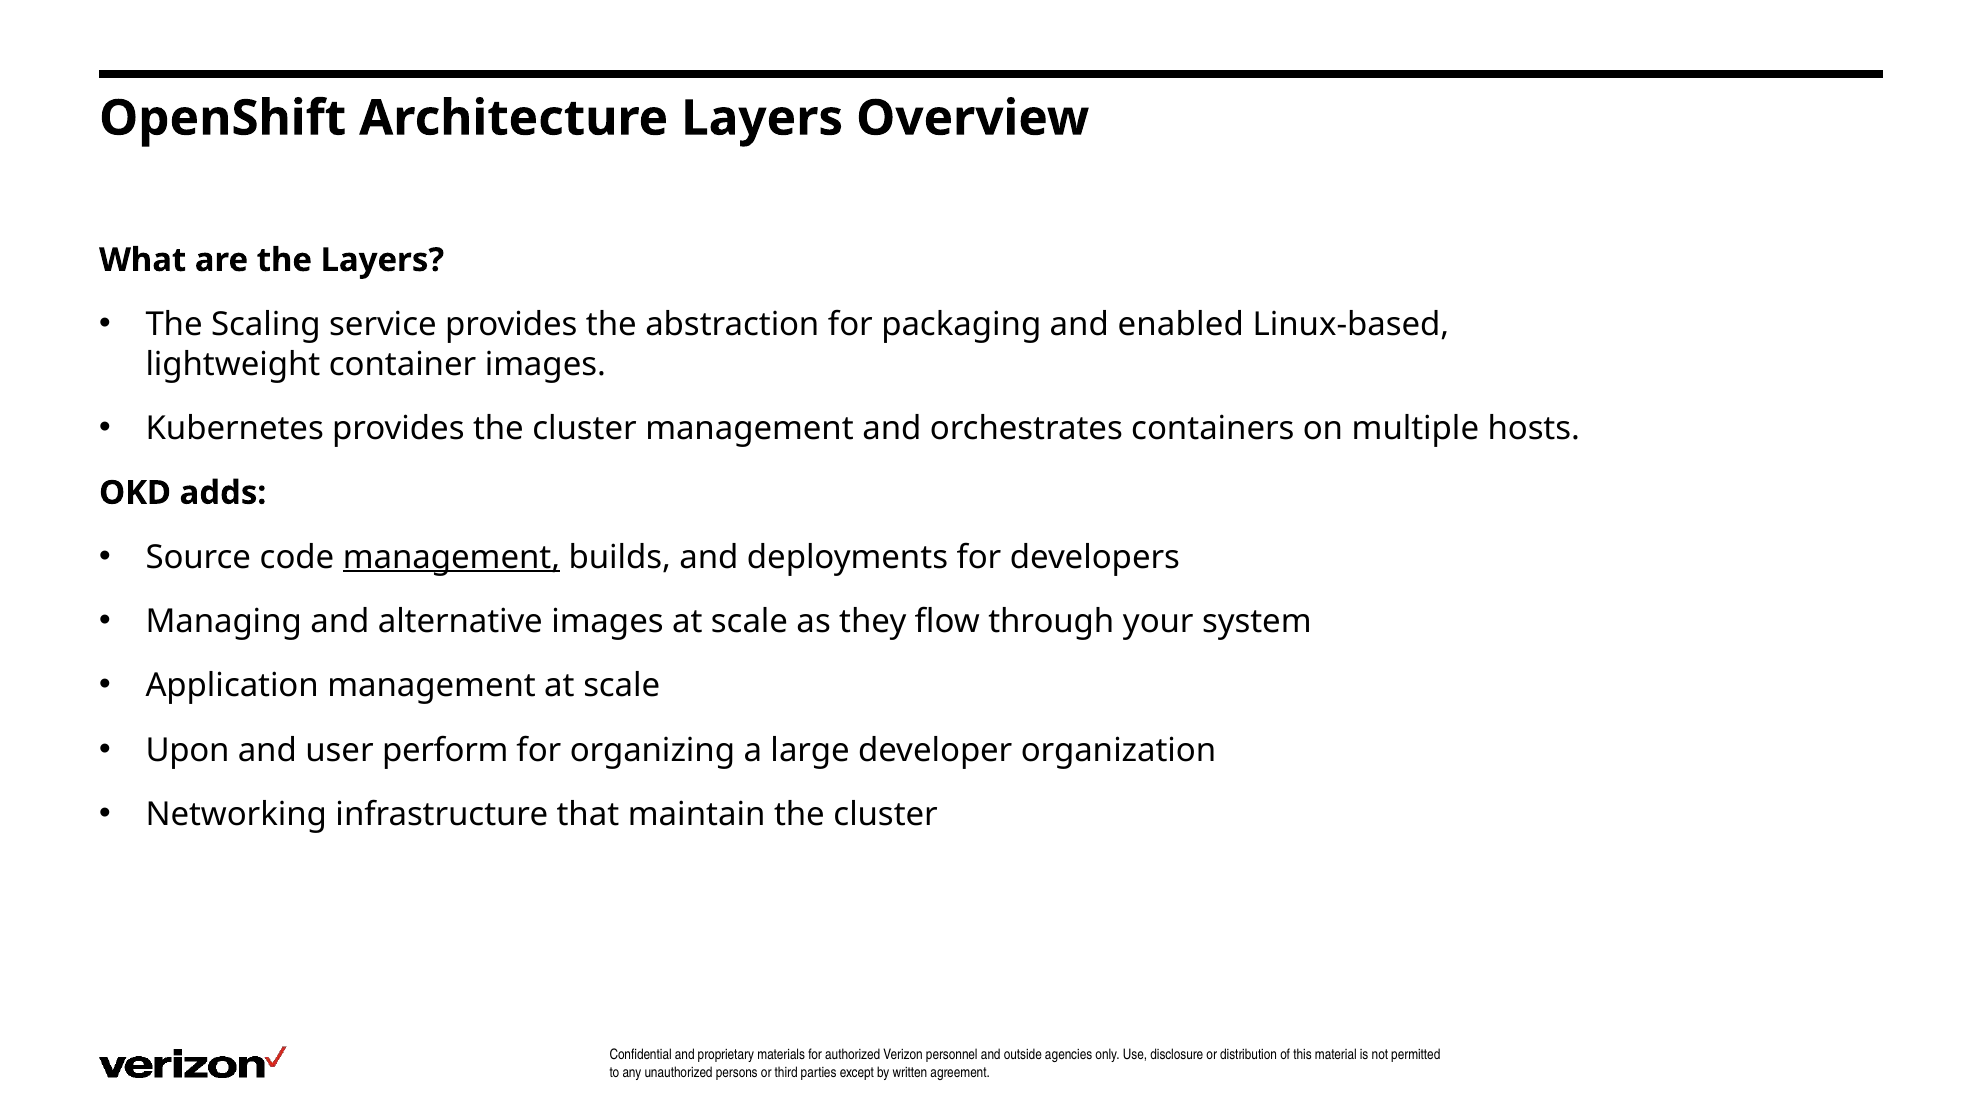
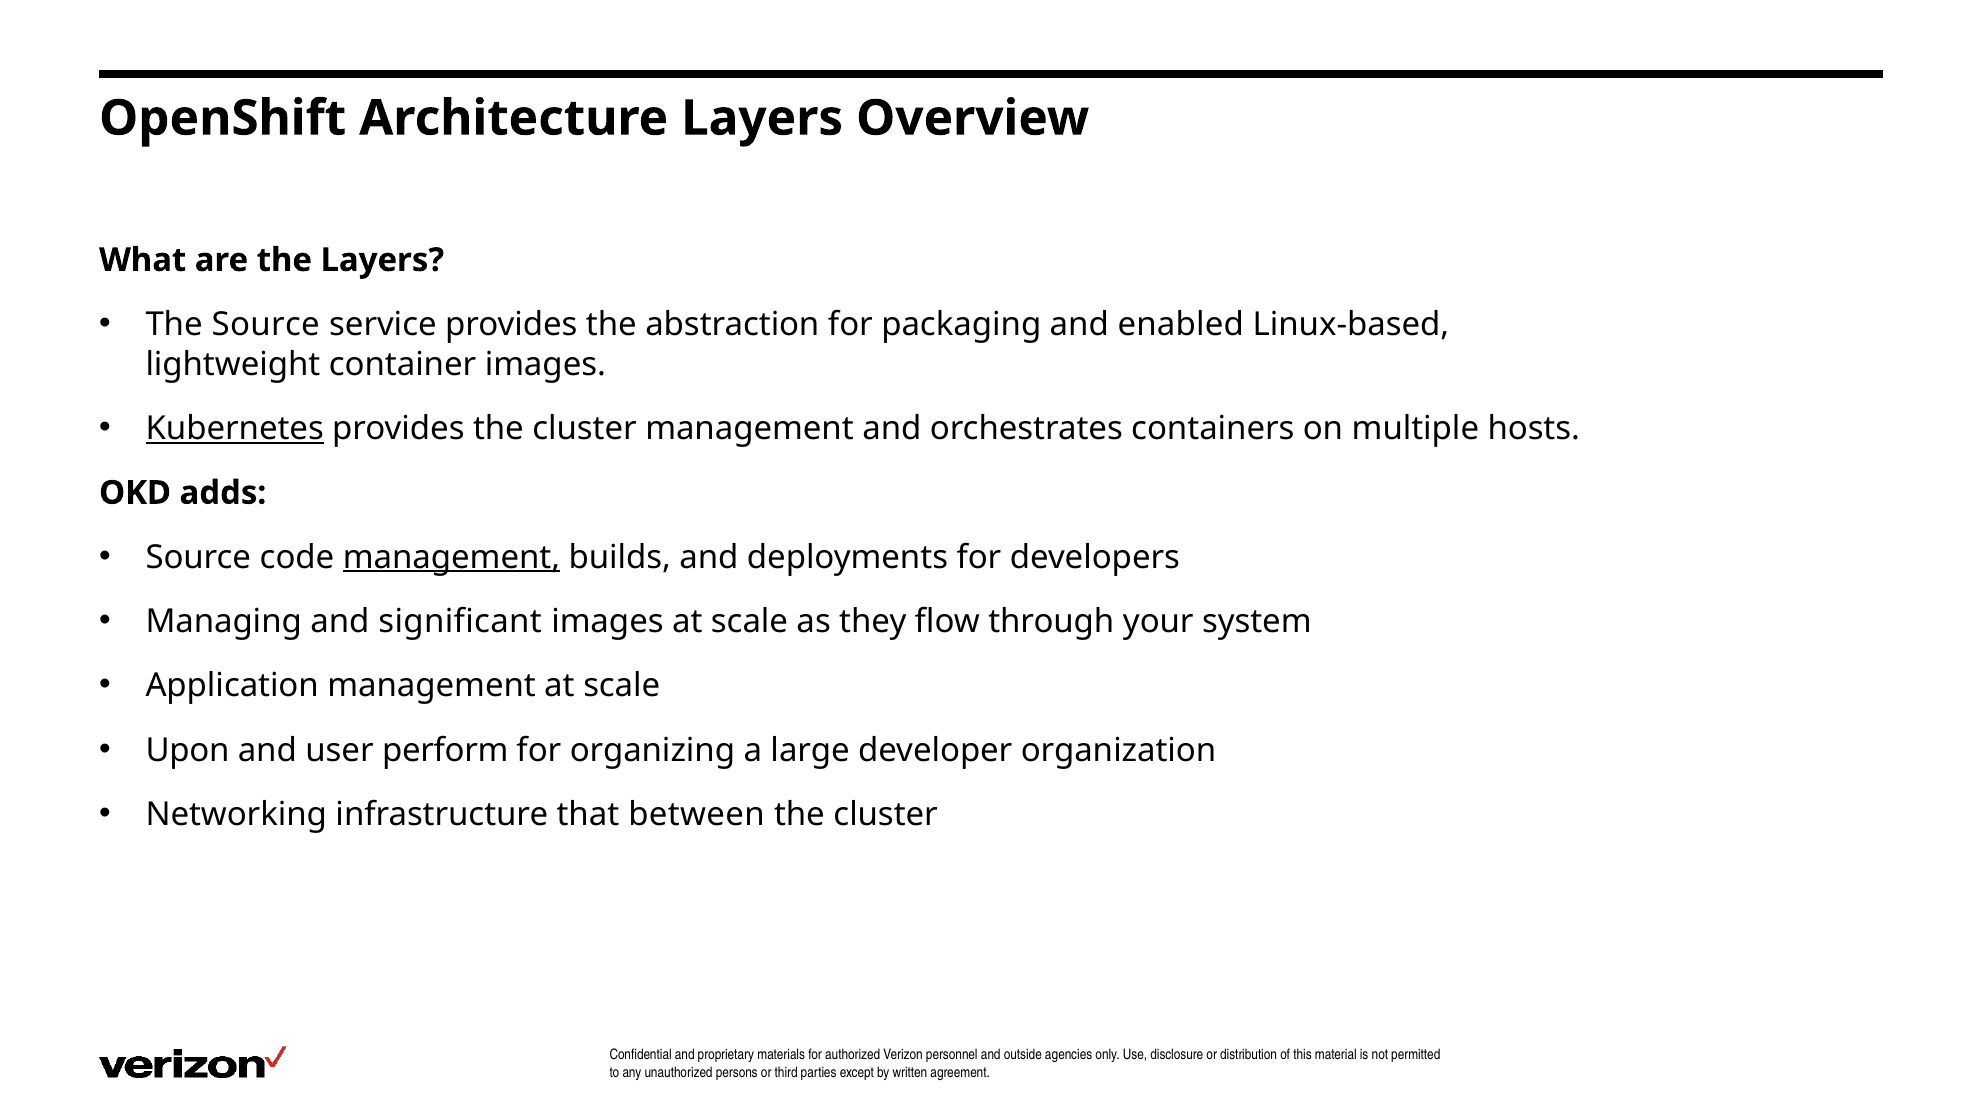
The Scaling: Scaling -> Source
Kubernetes underline: none -> present
alternative: alternative -> significant
maintain: maintain -> between
